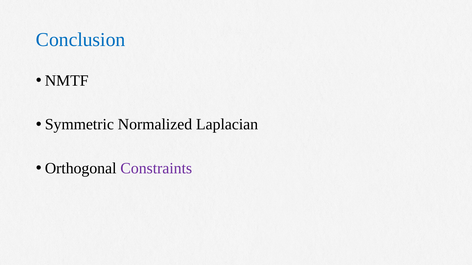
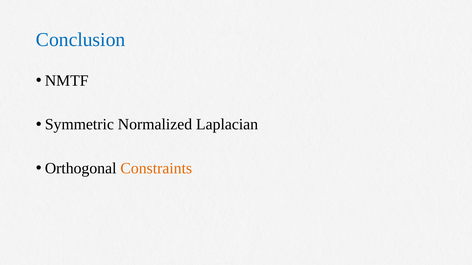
Constraints colour: purple -> orange
